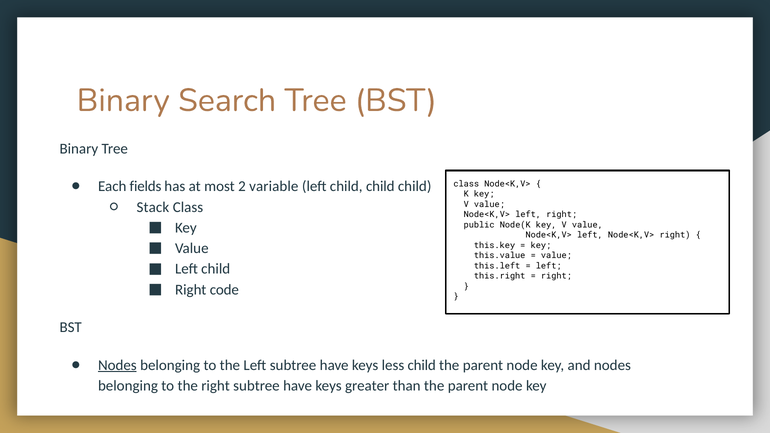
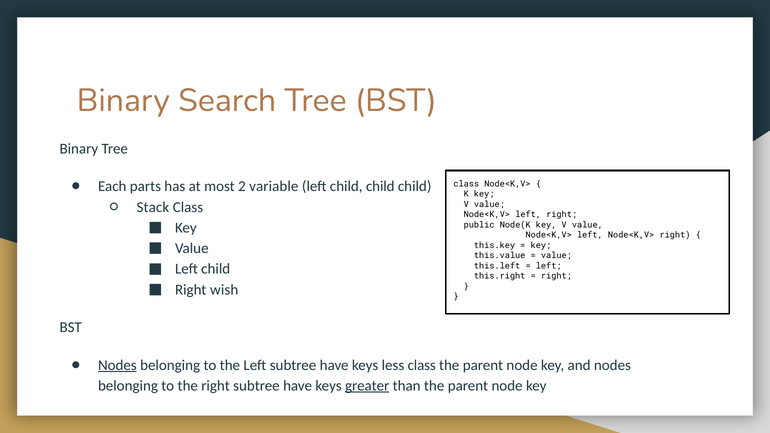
fields: fields -> parts
code: code -> wish
less child: child -> class
greater underline: none -> present
